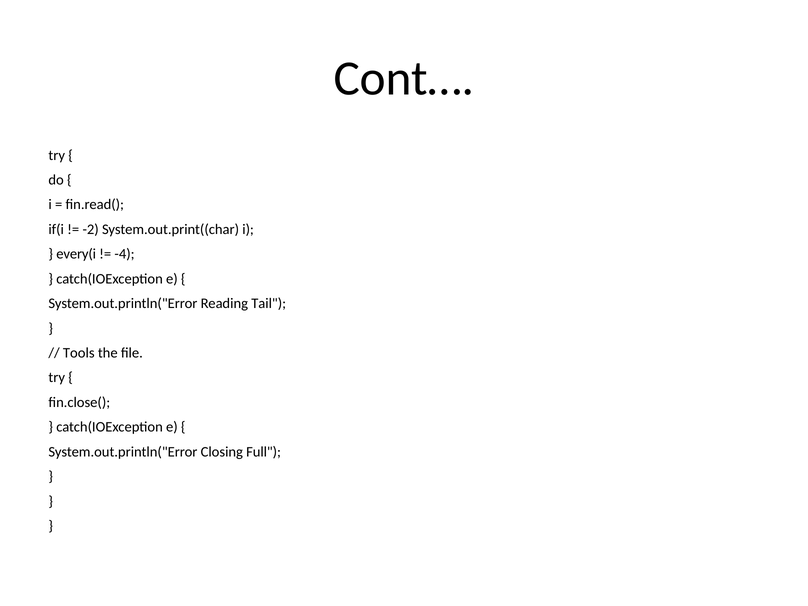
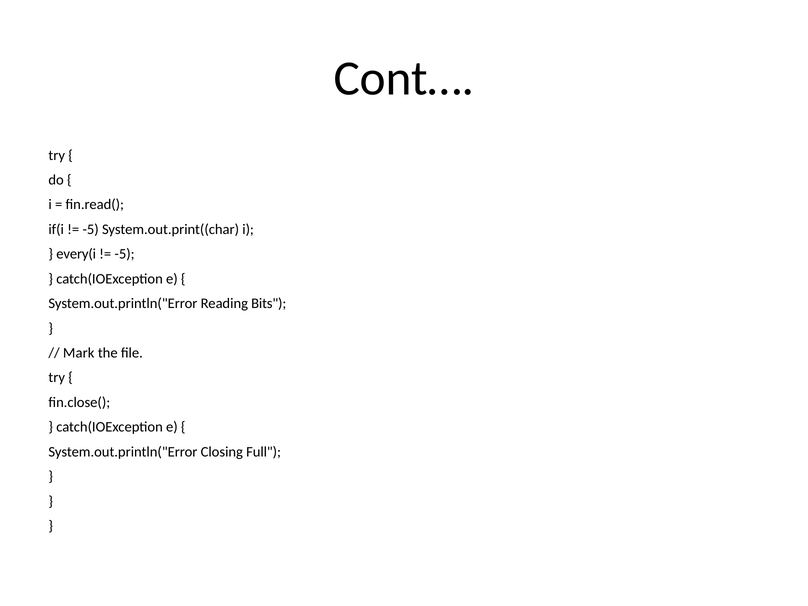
-2 at (91, 229): -2 -> -5
-4 at (124, 254): -4 -> -5
Tail: Tail -> Bits
Tools: Tools -> Mark
